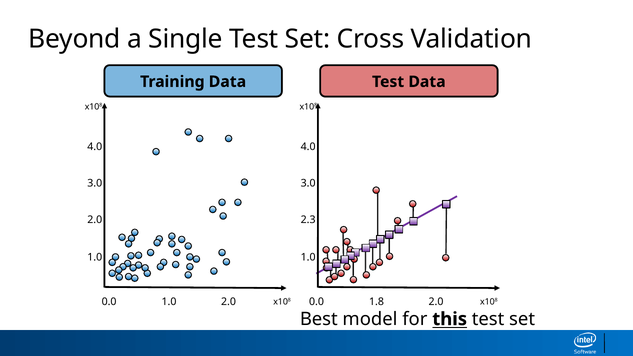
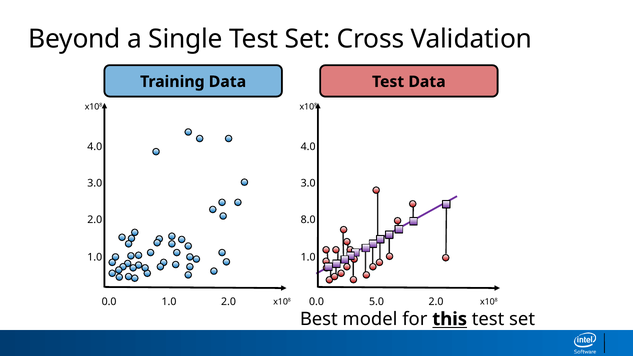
2.3: 2.3 -> 8.0
1.8: 1.8 -> 5.0
